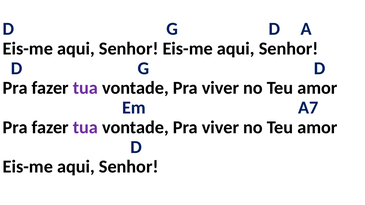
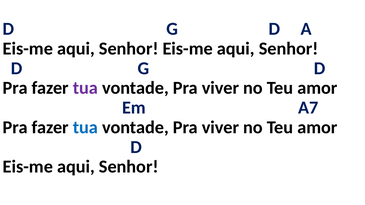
tua at (85, 128) colour: purple -> blue
